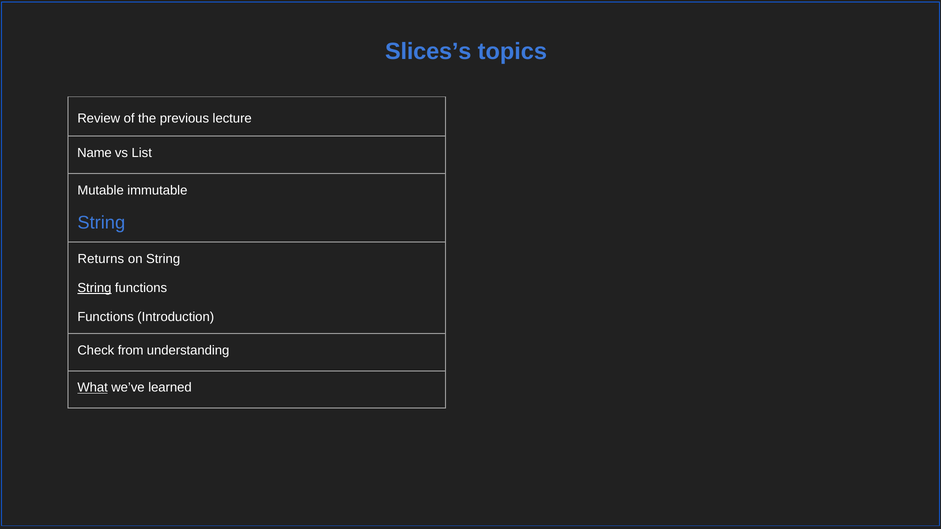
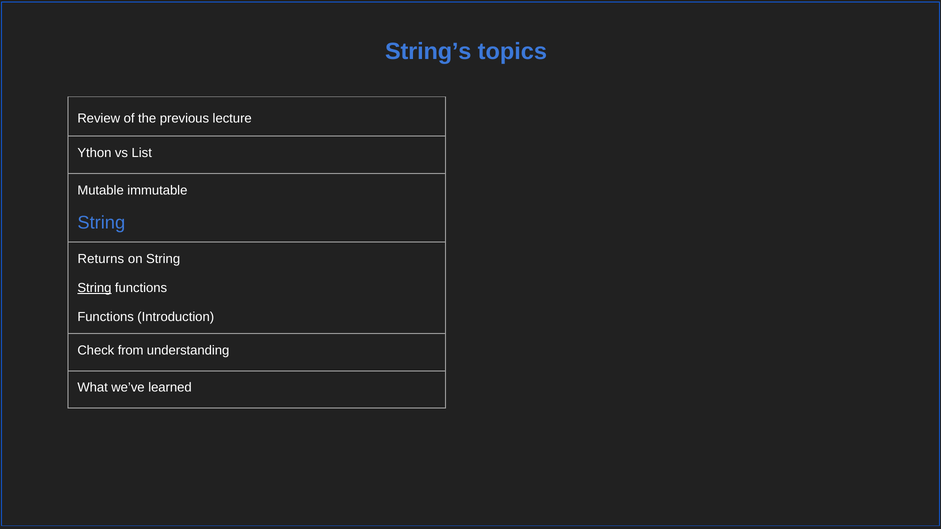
Slices’s: Slices’s -> String’s
Name: Name -> Ython
What underline: present -> none
